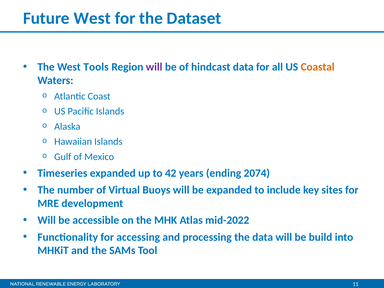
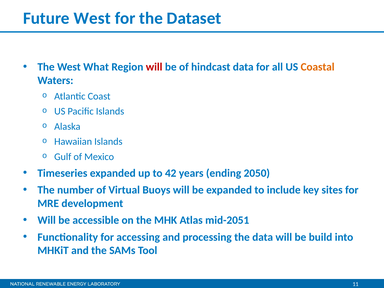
Tools: Tools -> What
will at (154, 67) colour: purple -> red
2074: 2074 -> 2050
mid-2022: mid-2022 -> mid-2051
